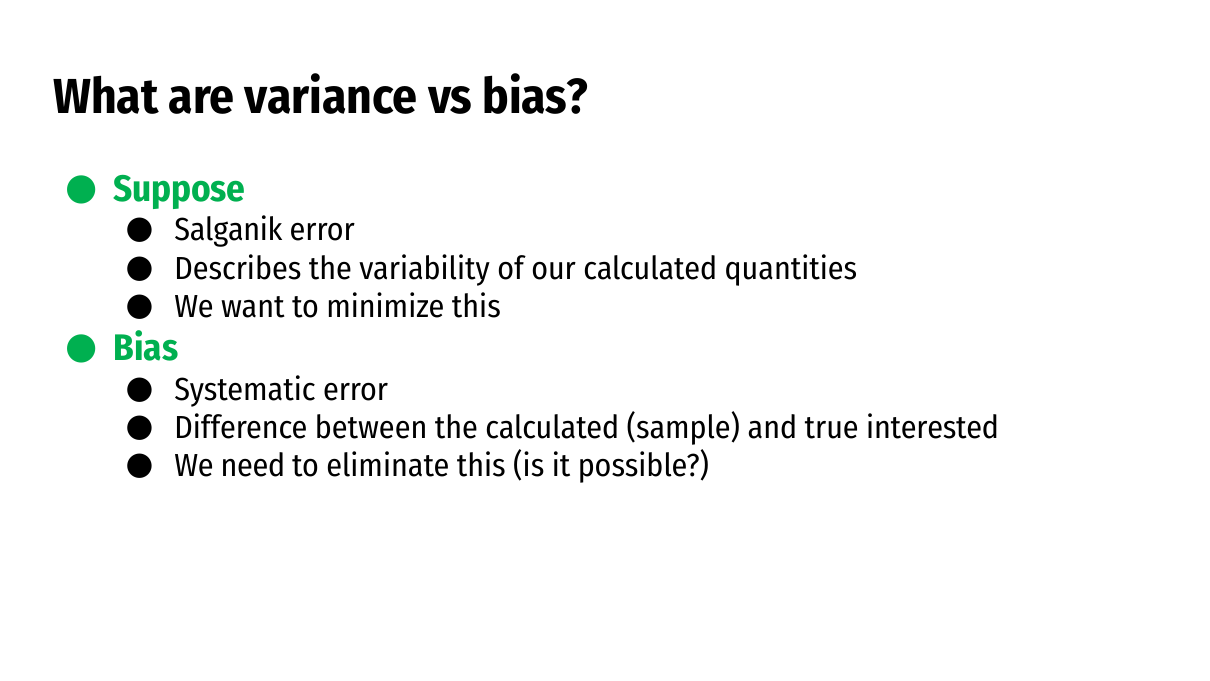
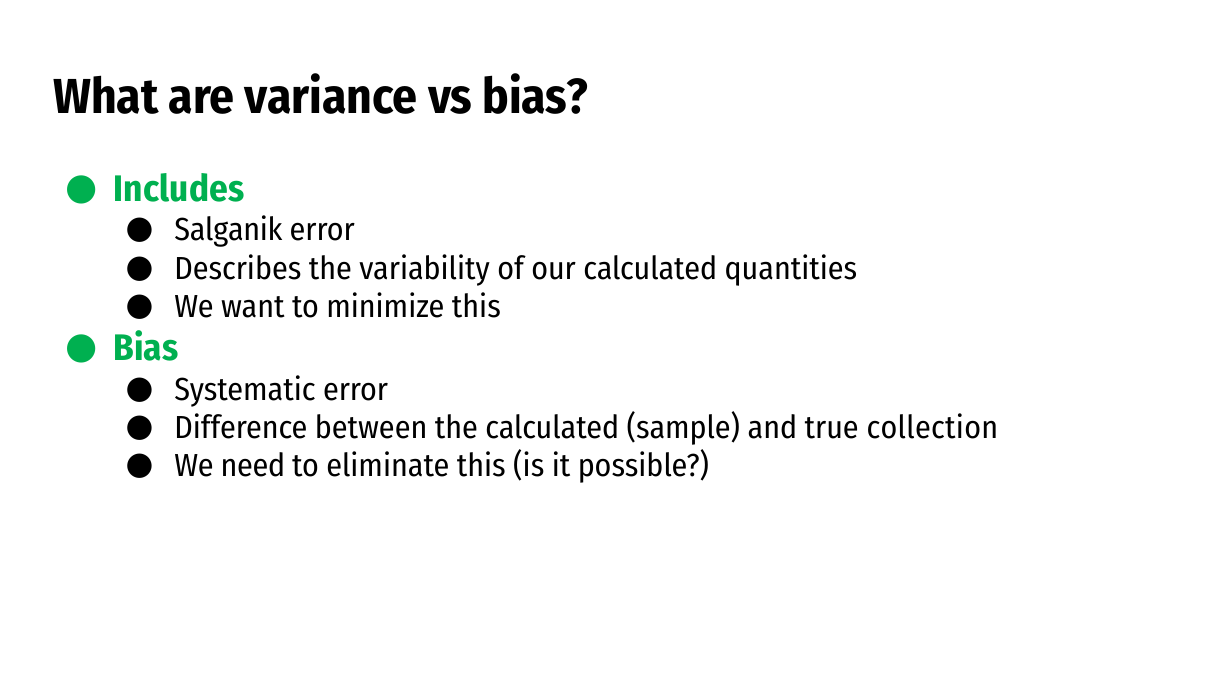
Suppose: Suppose -> Includes
interested: interested -> collection
